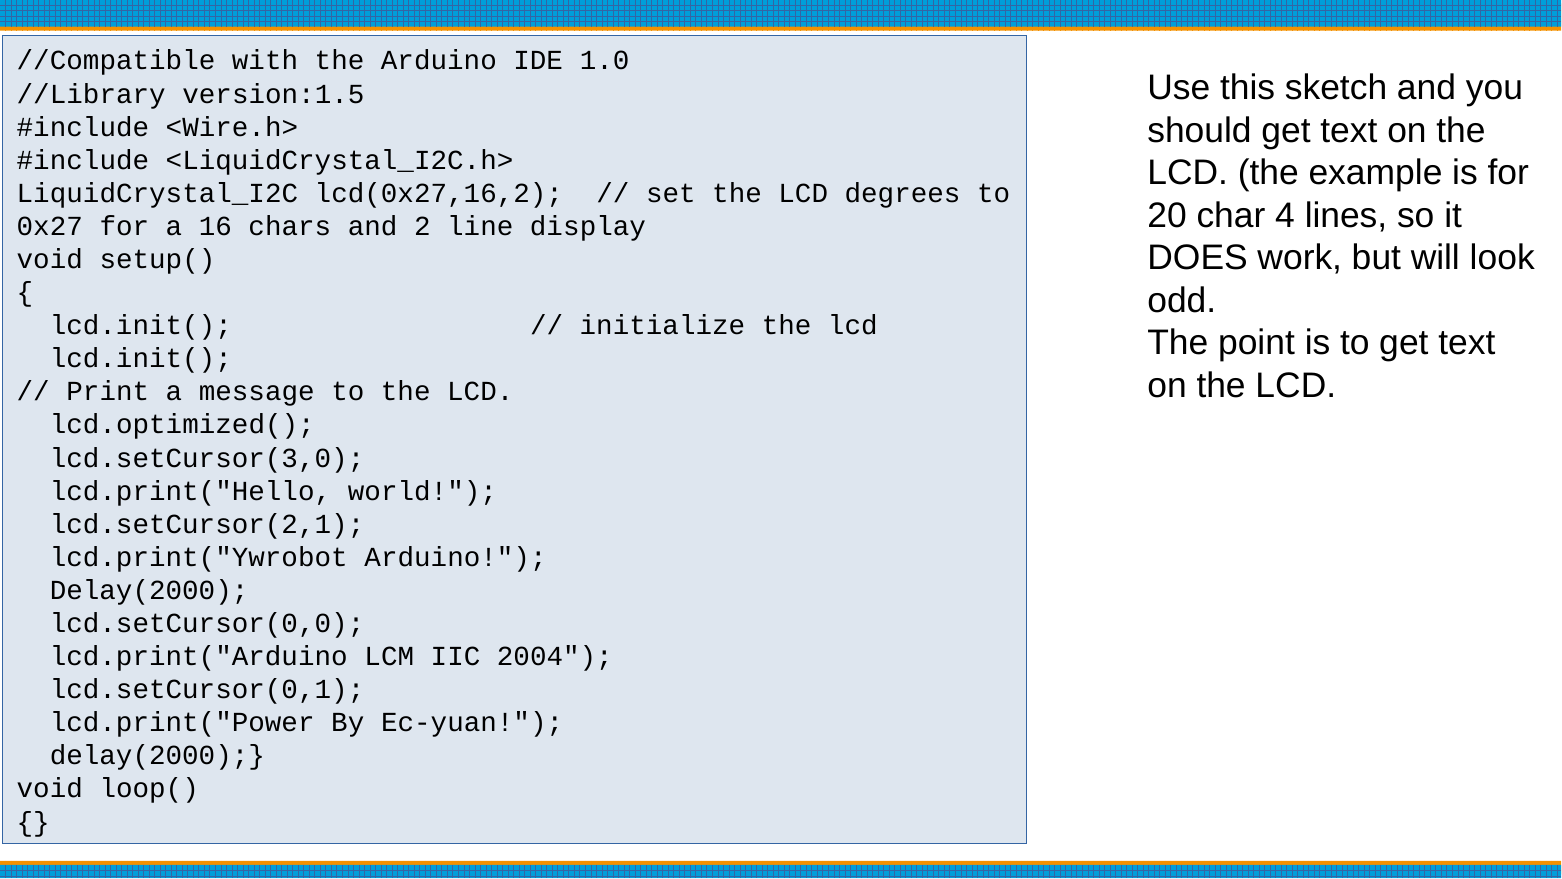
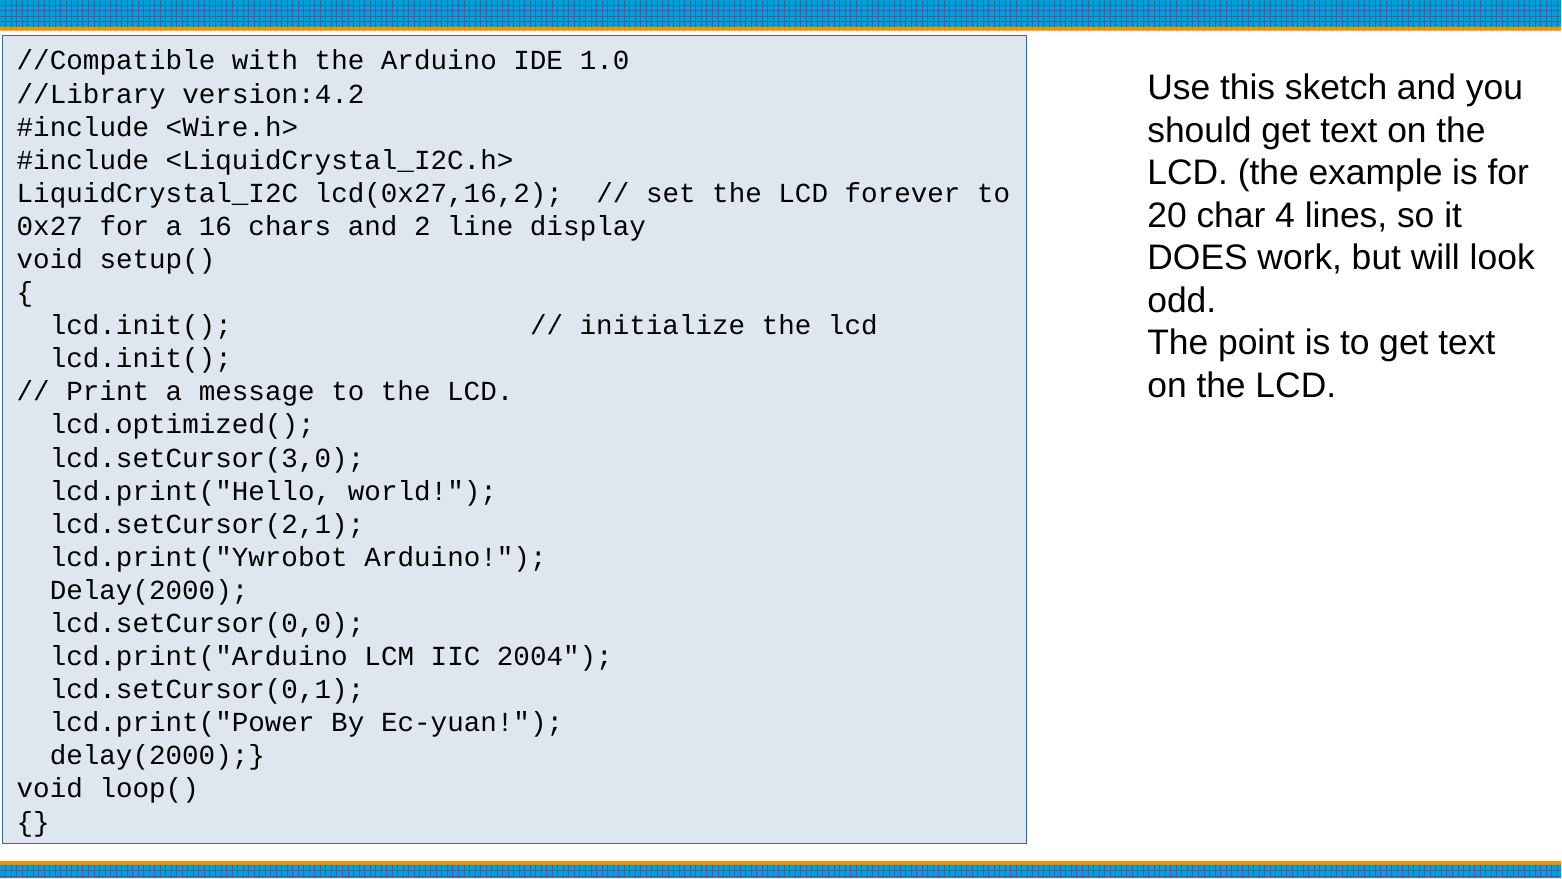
version:1.5: version:1.5 -> version:4.2
degrees: degrees -> forever
